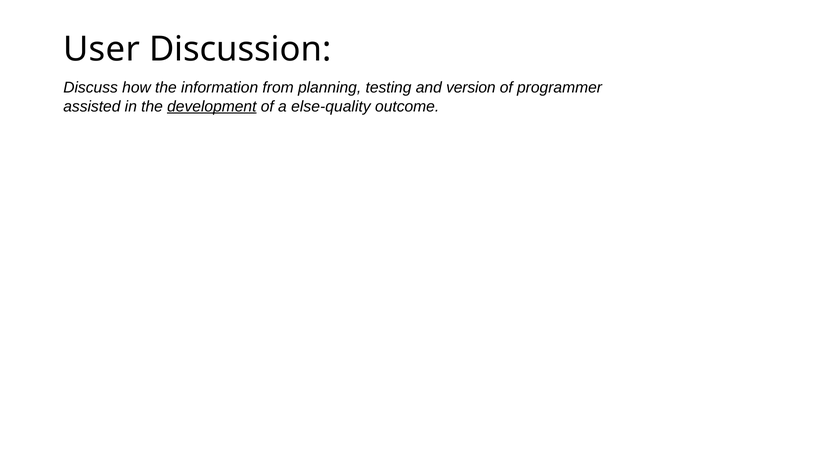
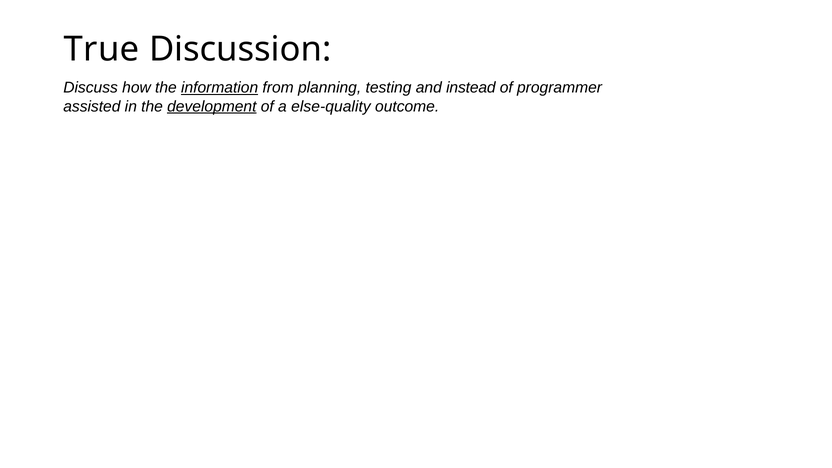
User: User -> True
information underline: none -> present
version: version -> instead
